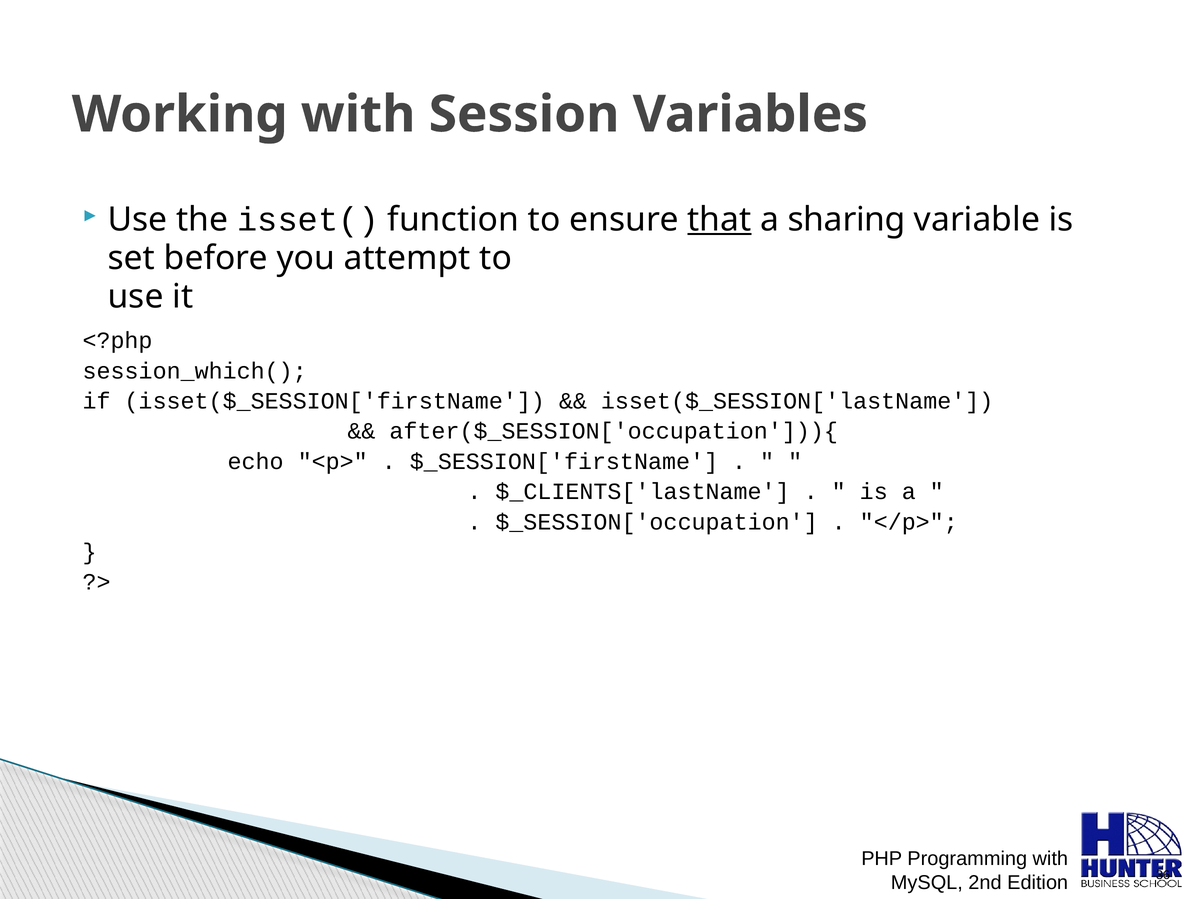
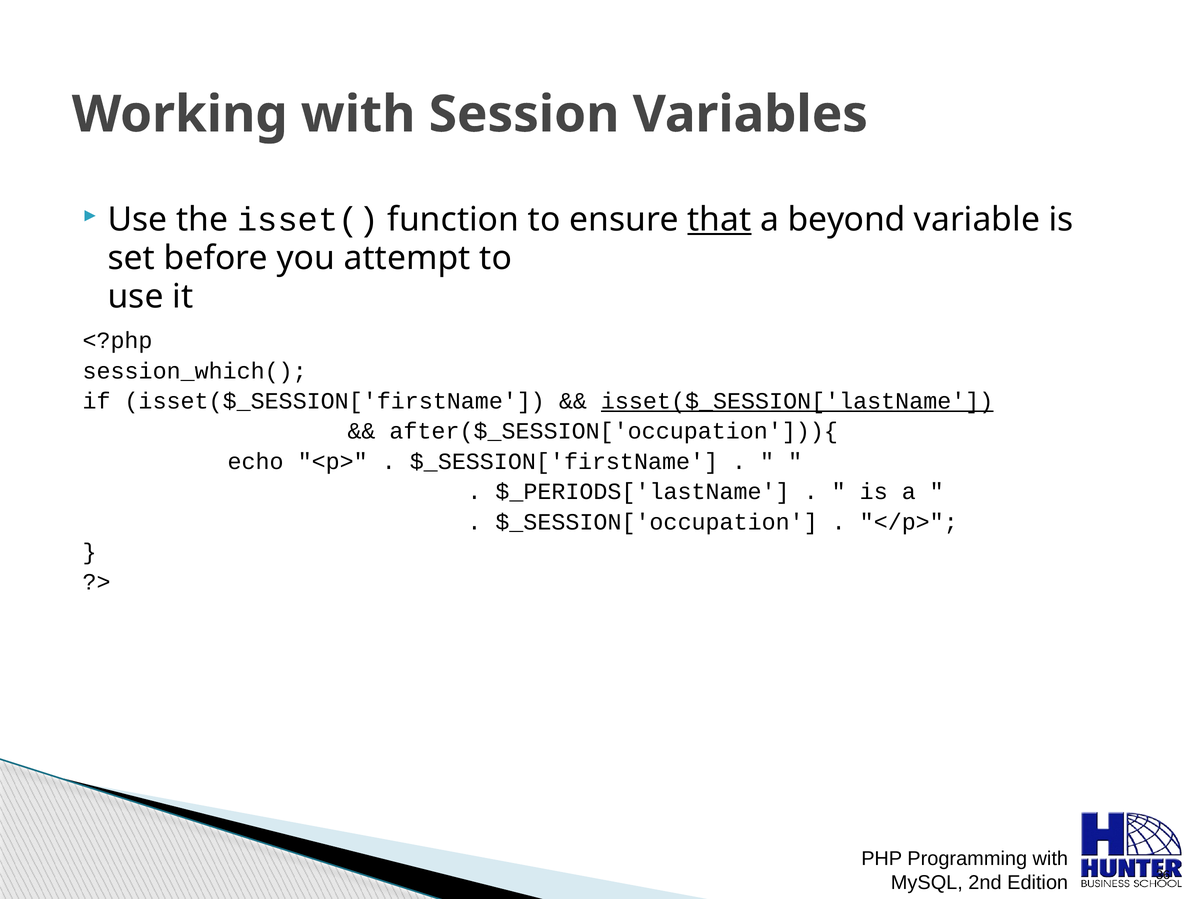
sharing: sharing -> beyond
isset($_SESSION['lastName underline: none -> present
$_CLIENTS['lastName: $_CLIENTS['lastName -> $_PERIODS['lastName
